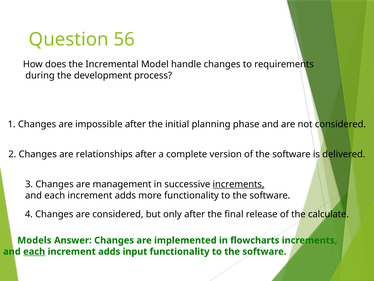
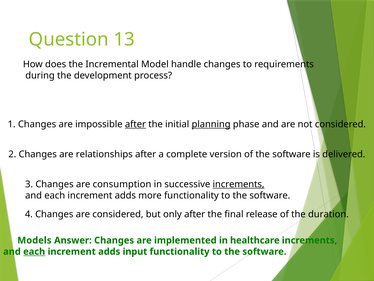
56: 56 -> 13
after at (135, 124) underline: none -> present
planning underline: none -> present
management: management -> consumption
calculate: calculate -> duration
flowcharts: flowcharts -> healthcare
